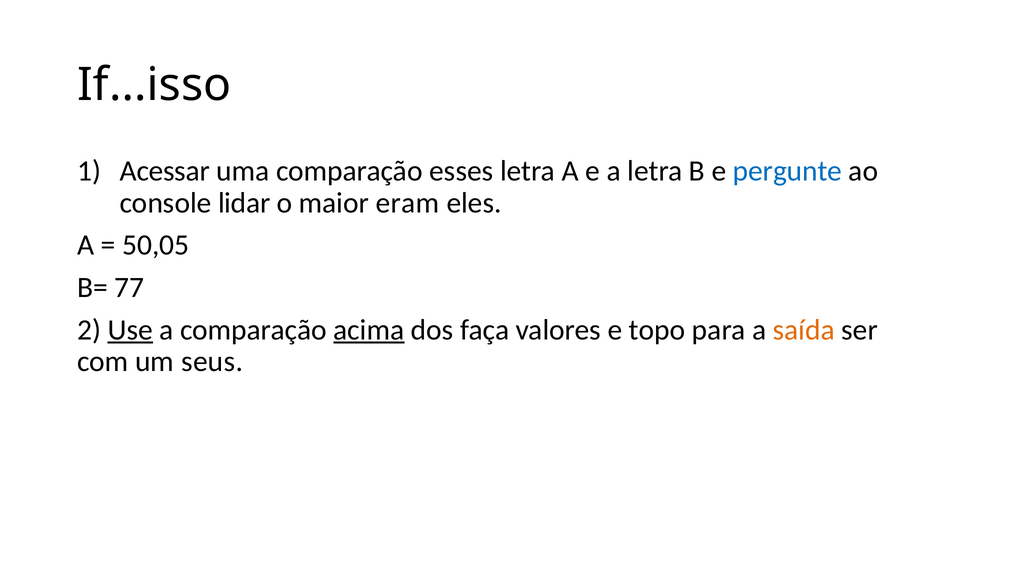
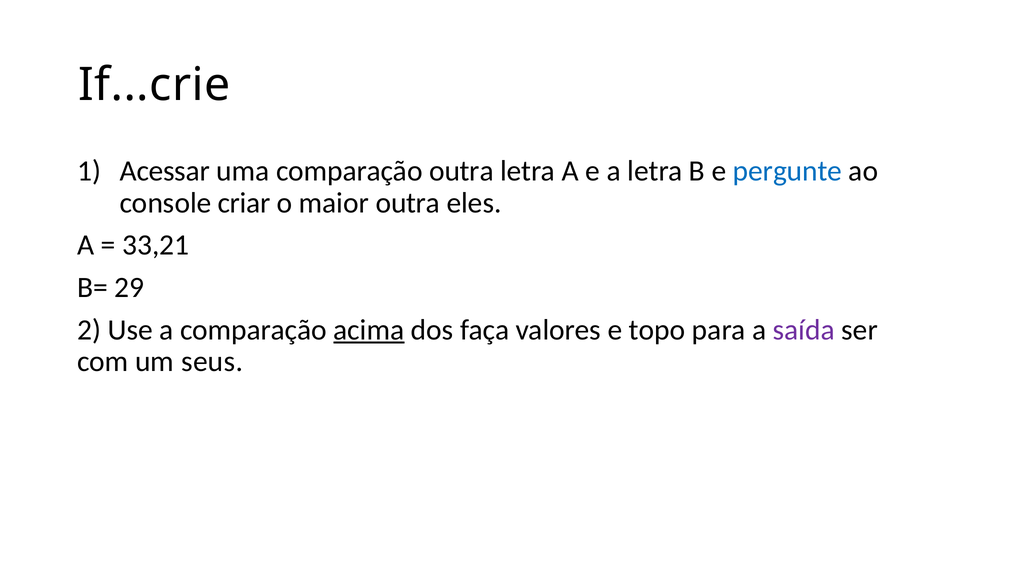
If...isso: If...isso -> If...crie
comparação esses: esses -> outra
lidar: lidar -> criar
maior eram: eram -> outra
50,05: 50,05 -> 33,21
77: 77 -> 29
Use underline: present -> none
saída colour: orange -> purple
